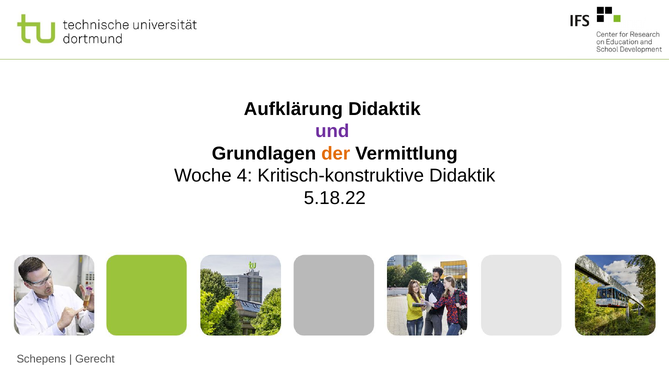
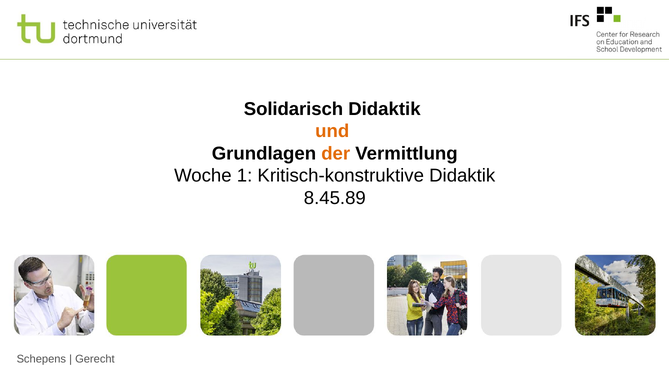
Aufklärung: Aufklärung -> Solidarisch
und colour: purple -> orange
4: 4 -> 1
5.18.22: 5.18.22 -> 8.45.89
